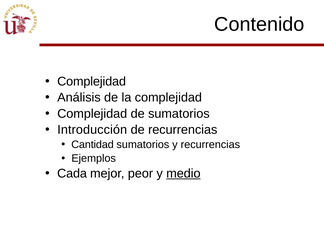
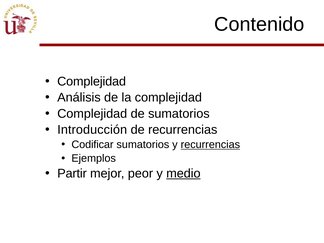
Cantidad: Cantidad -> Codificar
recurrencias at (210, 145) underline: none -> present
Cada: Cada -> Partir
